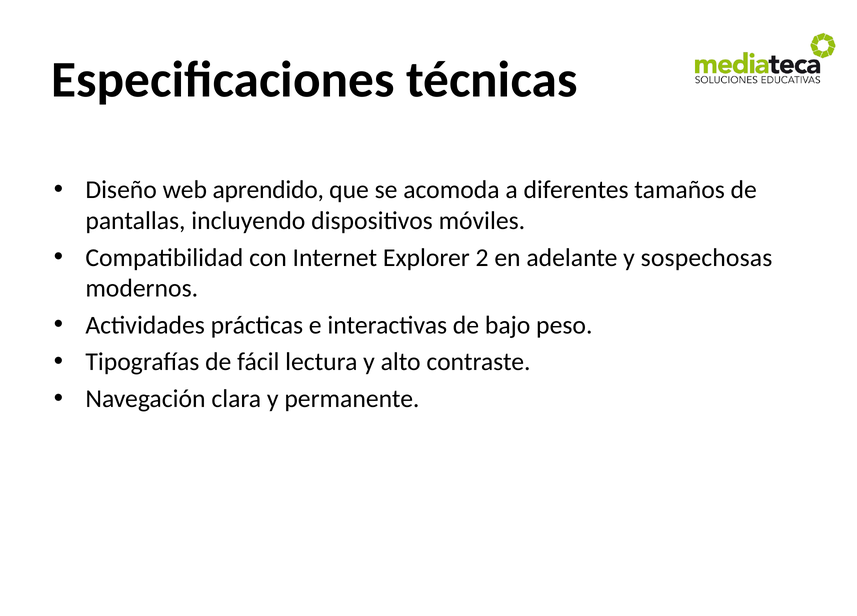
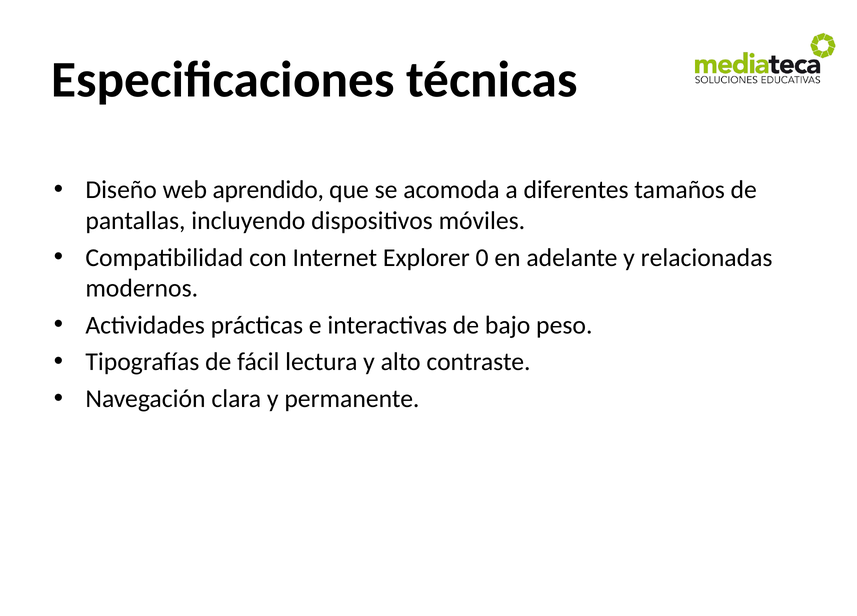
2: 2 -> 0
sospechosas: sospechosas -> relacionadas
